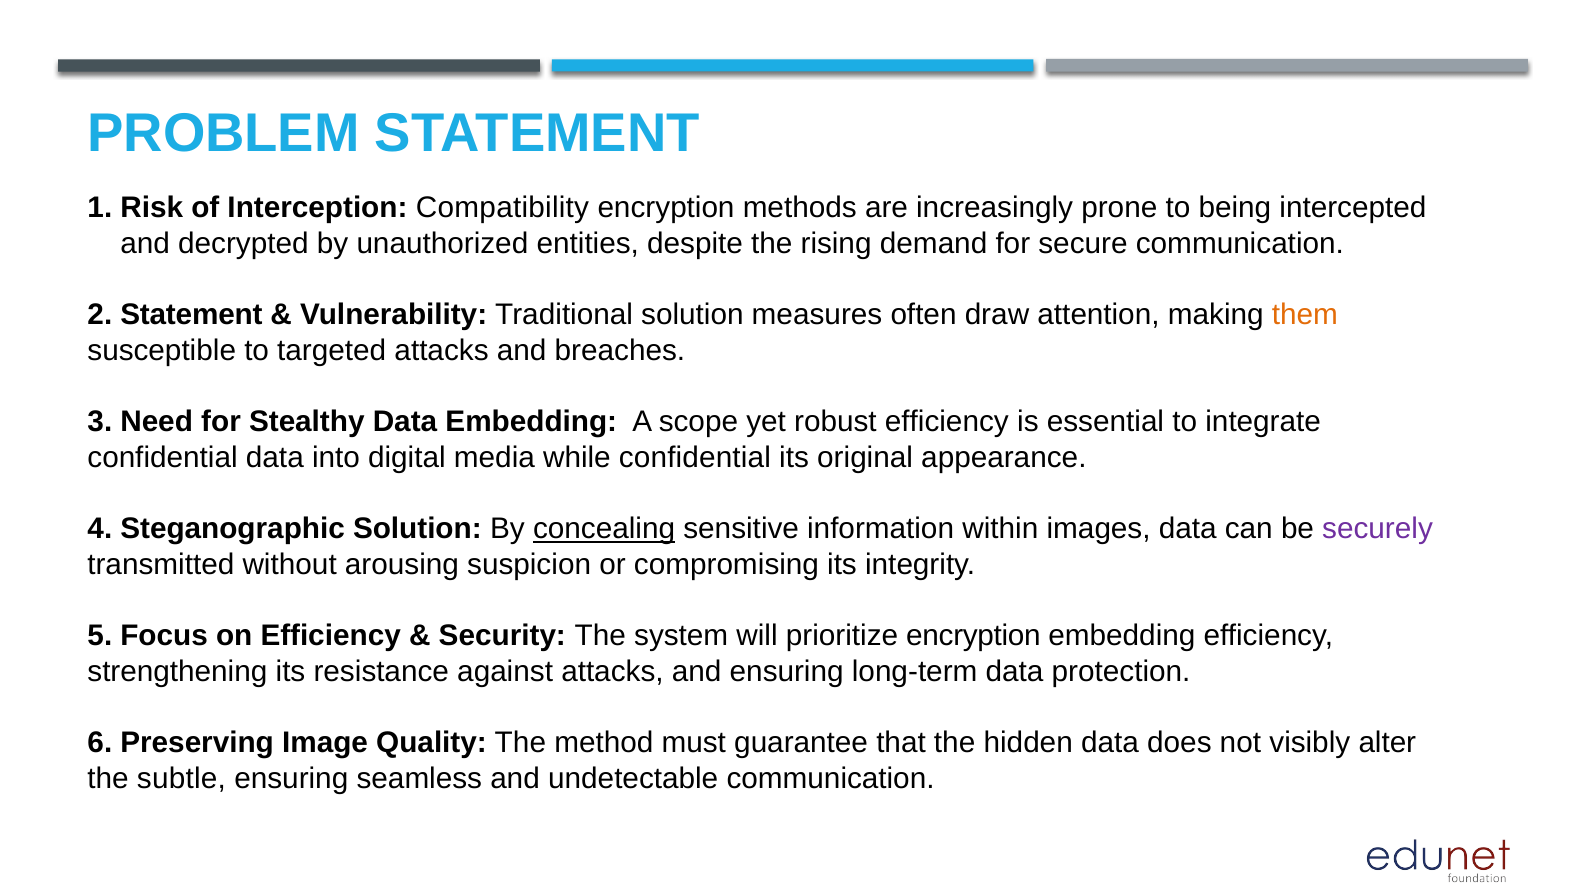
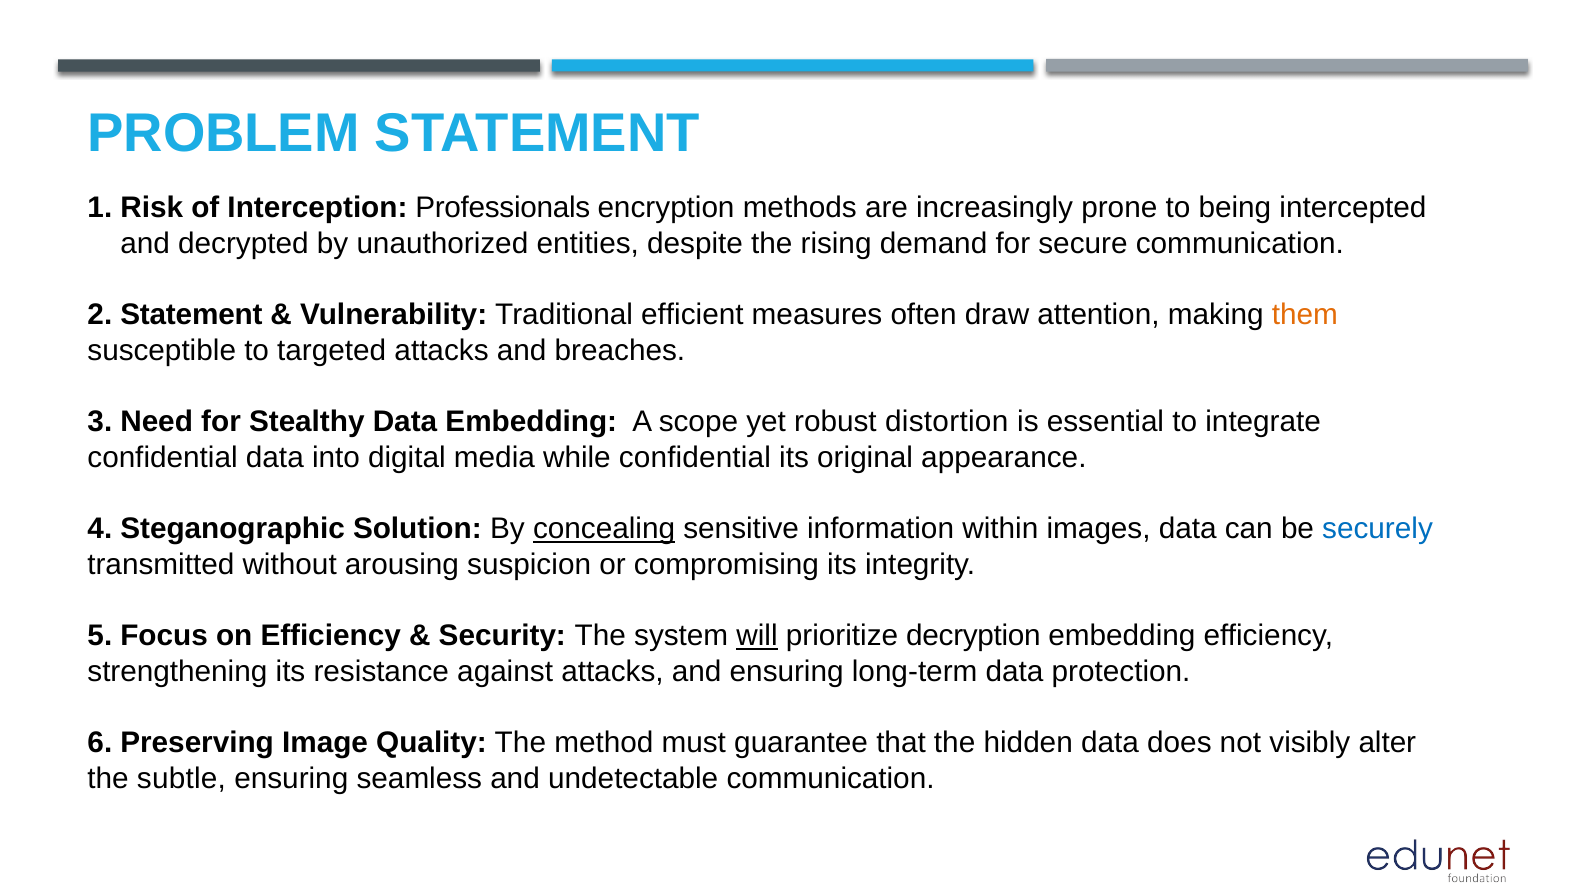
Compatibility: Compatibility -> Professionals
Traditional solution: solution -> efficient
robust efficiency: efficiency -> distortion
securely colour: purple -> blue
will underline: none -> present
prioritize encryption: encryption -> decryption
